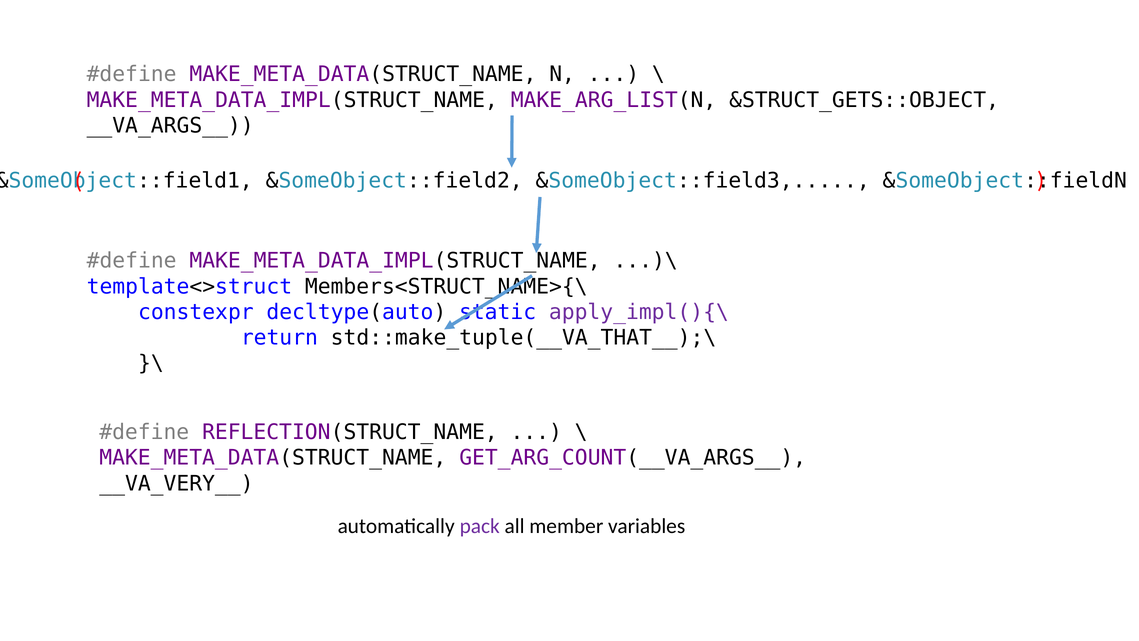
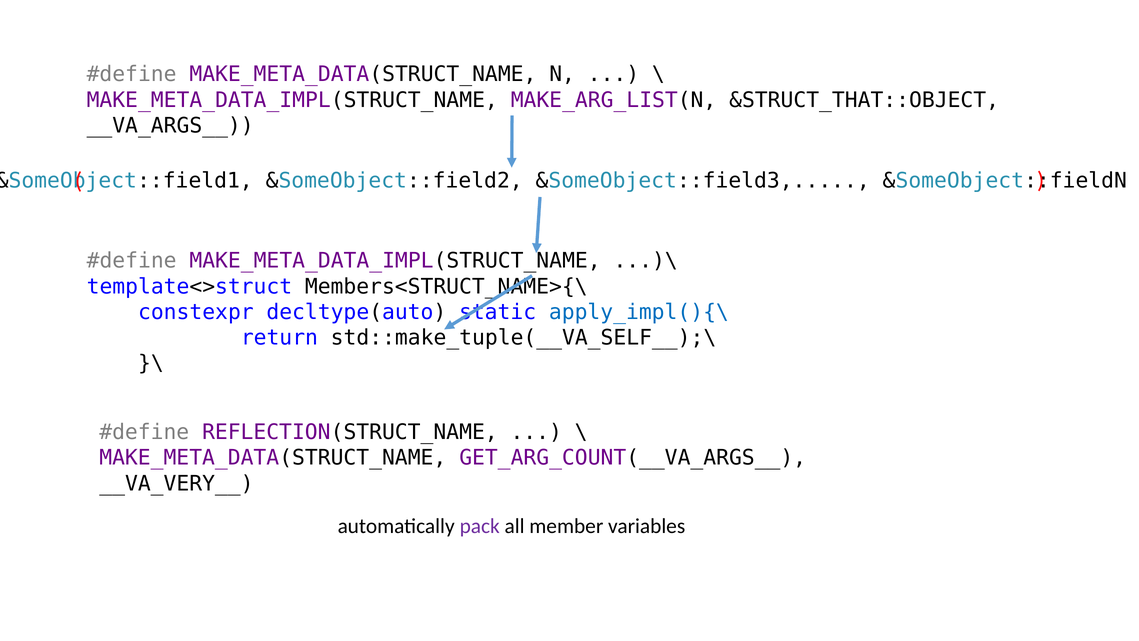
&STRUCT_GETS::OBJECT: &STRUCT_GETS::OBJECT -> &STRUCT_THAT::OBJECT
apply_impl(){\ colour: purple -> blue
std::make_tuple(__VA_THAT__);\: std::make_tuple(__VA_THAT__);\ -> std::make_tuple(__VA_SELF__);\
